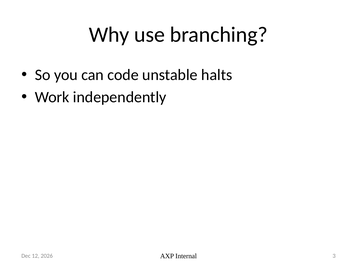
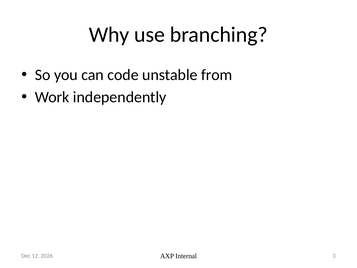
halts: halts -> from
